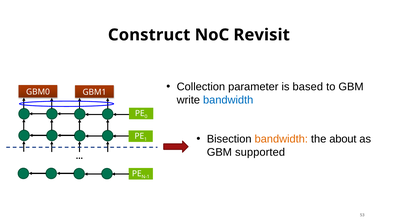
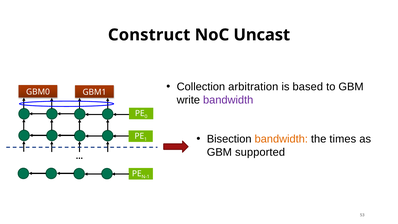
Revisit: Revisit -> Uncast
parameter: parameter -> arbitration
bandwidth at (228, 100) colour: blue -> purple
about: about -> times
